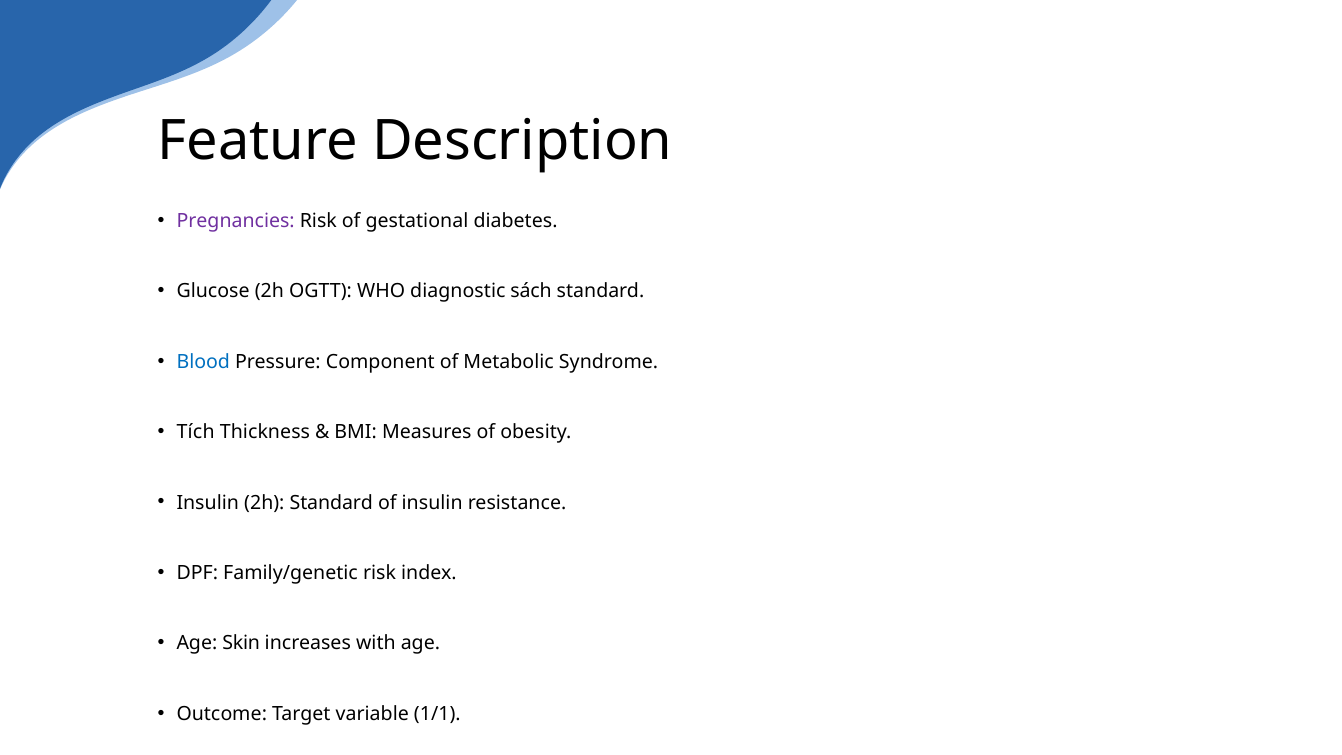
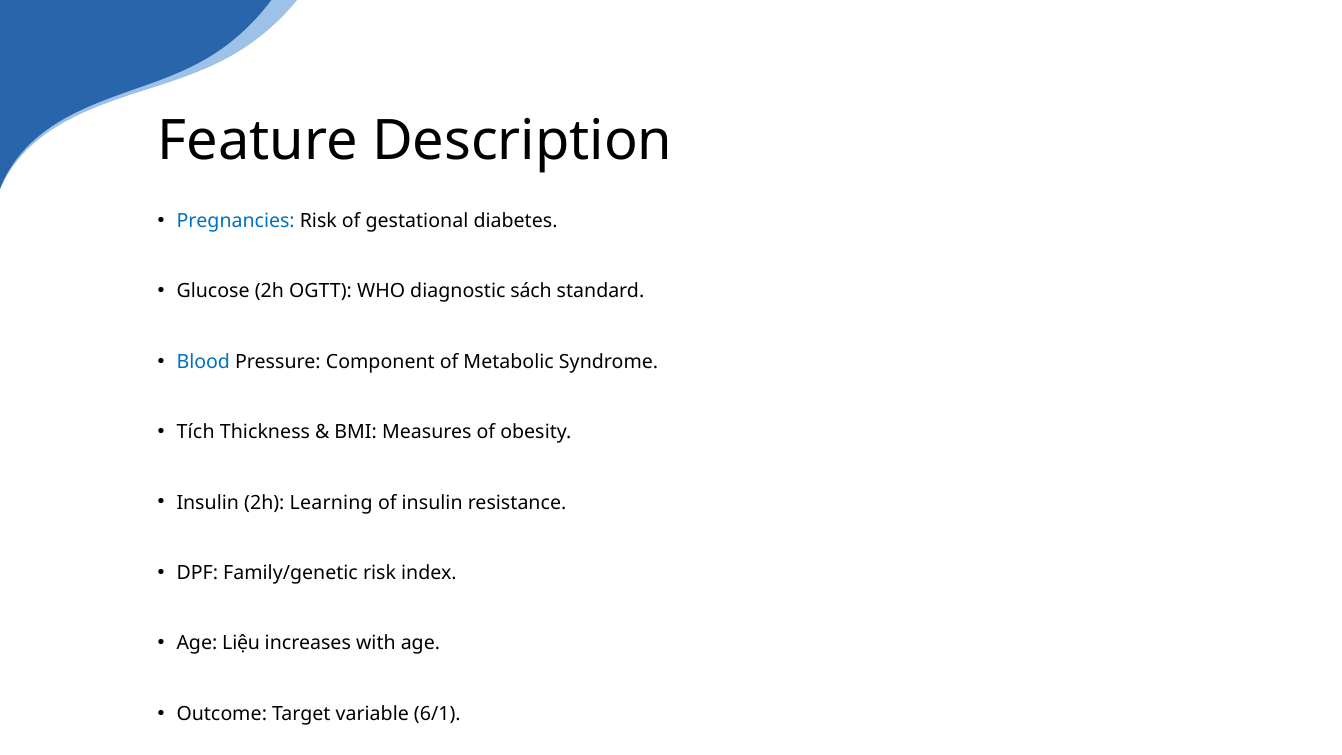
Pregnancies colour: purple -> blue
2h Standard: Standard -> Learning
Skin: Skin -> Liệu
1/1: 1/1 -> 6/1
